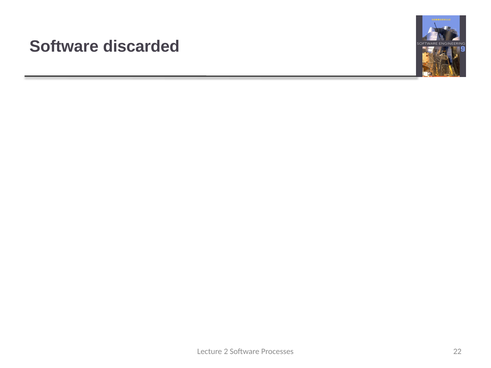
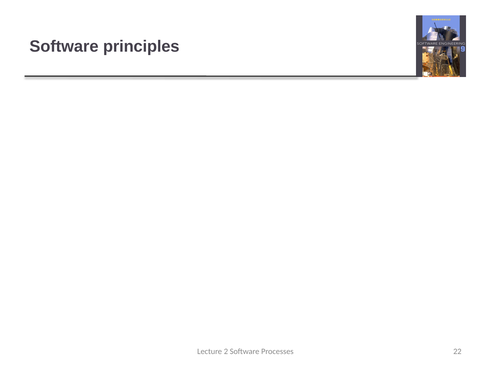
discarded: discarded -> principles
